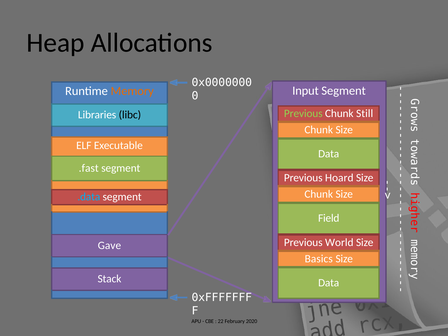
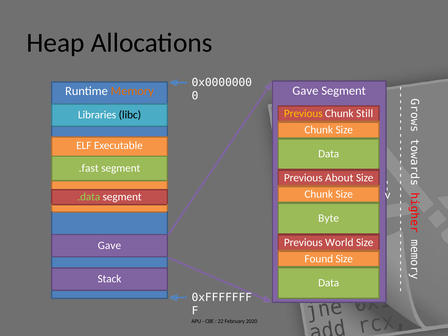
Input at (306, 91): Input -> Gave
Previous at (303, 113) colour: light green -> yellow
Hoard: Hoard -> About
.data colour: light blue -> light green
Field: Field -> Byte
Basics: Basics -> Found
